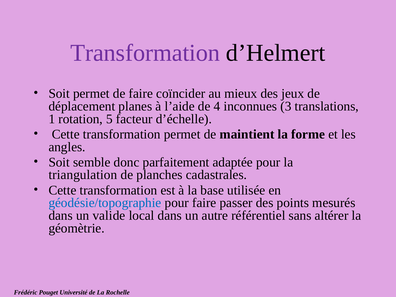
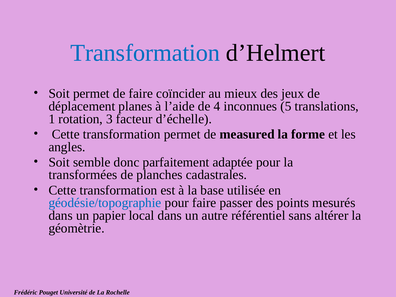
Transformation at (145, 53) colour: purple -> blue
3: 3 -> 5
5: 5 -> 3
maintient: maintient -> measured
triangulation: triangulation -> transformées
valide: valide -> papier
